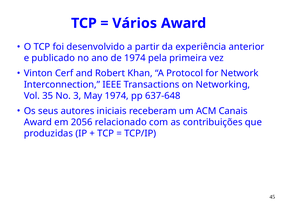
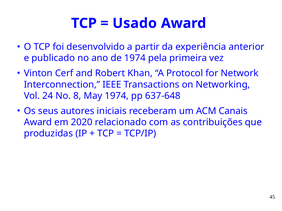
Vários: Vários -> Usado
35: 35 -> 24
3: 3 -> 8
2056: 2056 -> 2020
